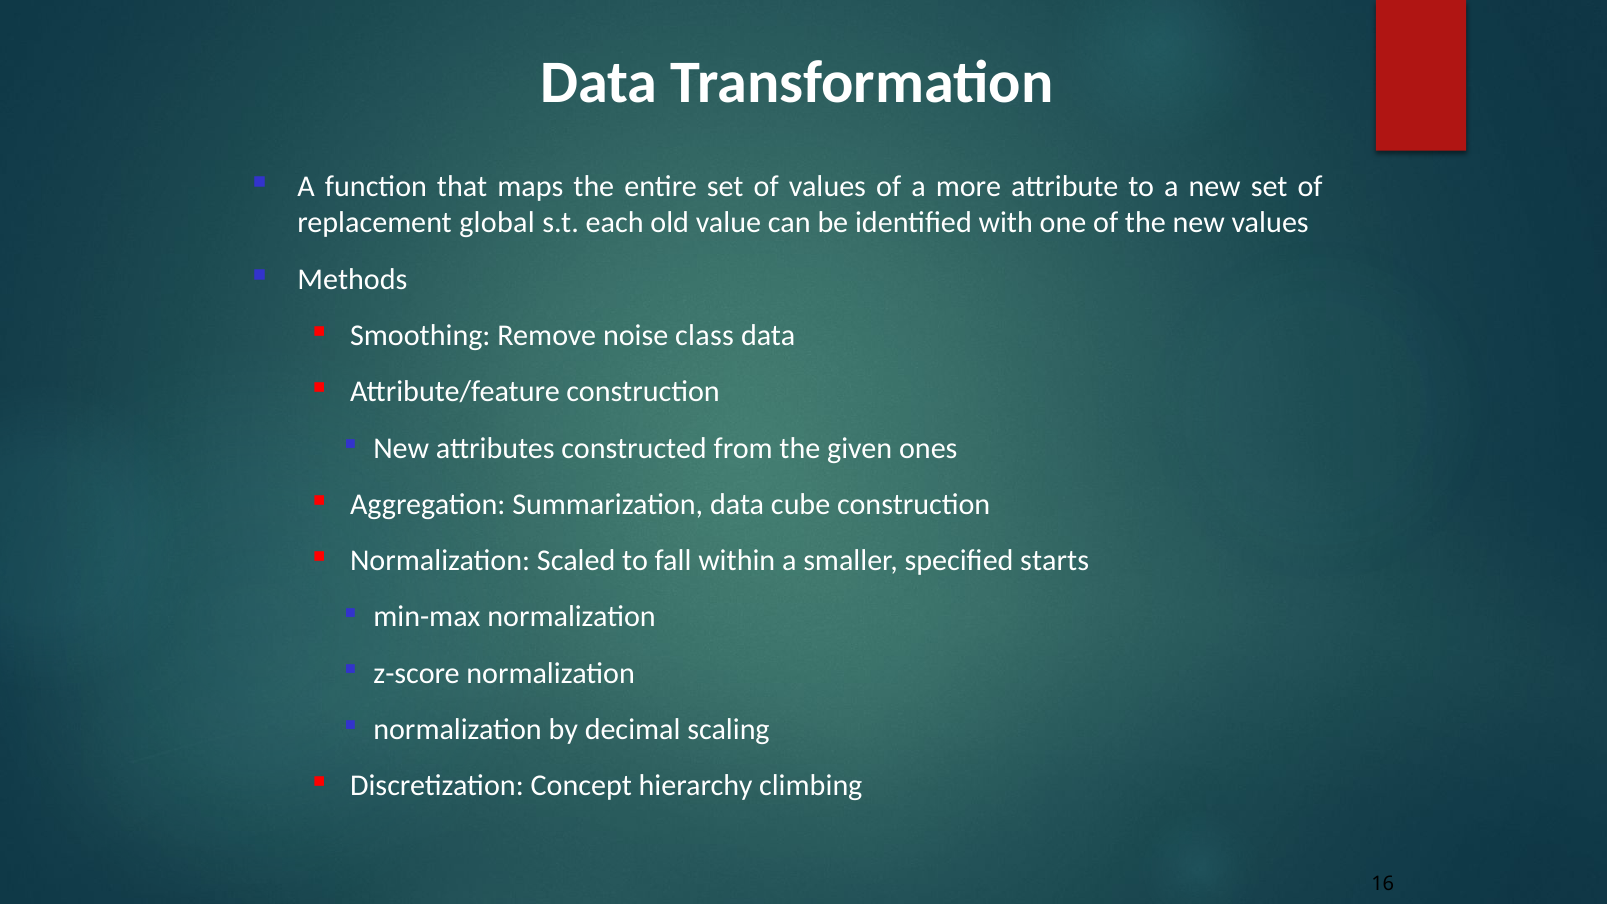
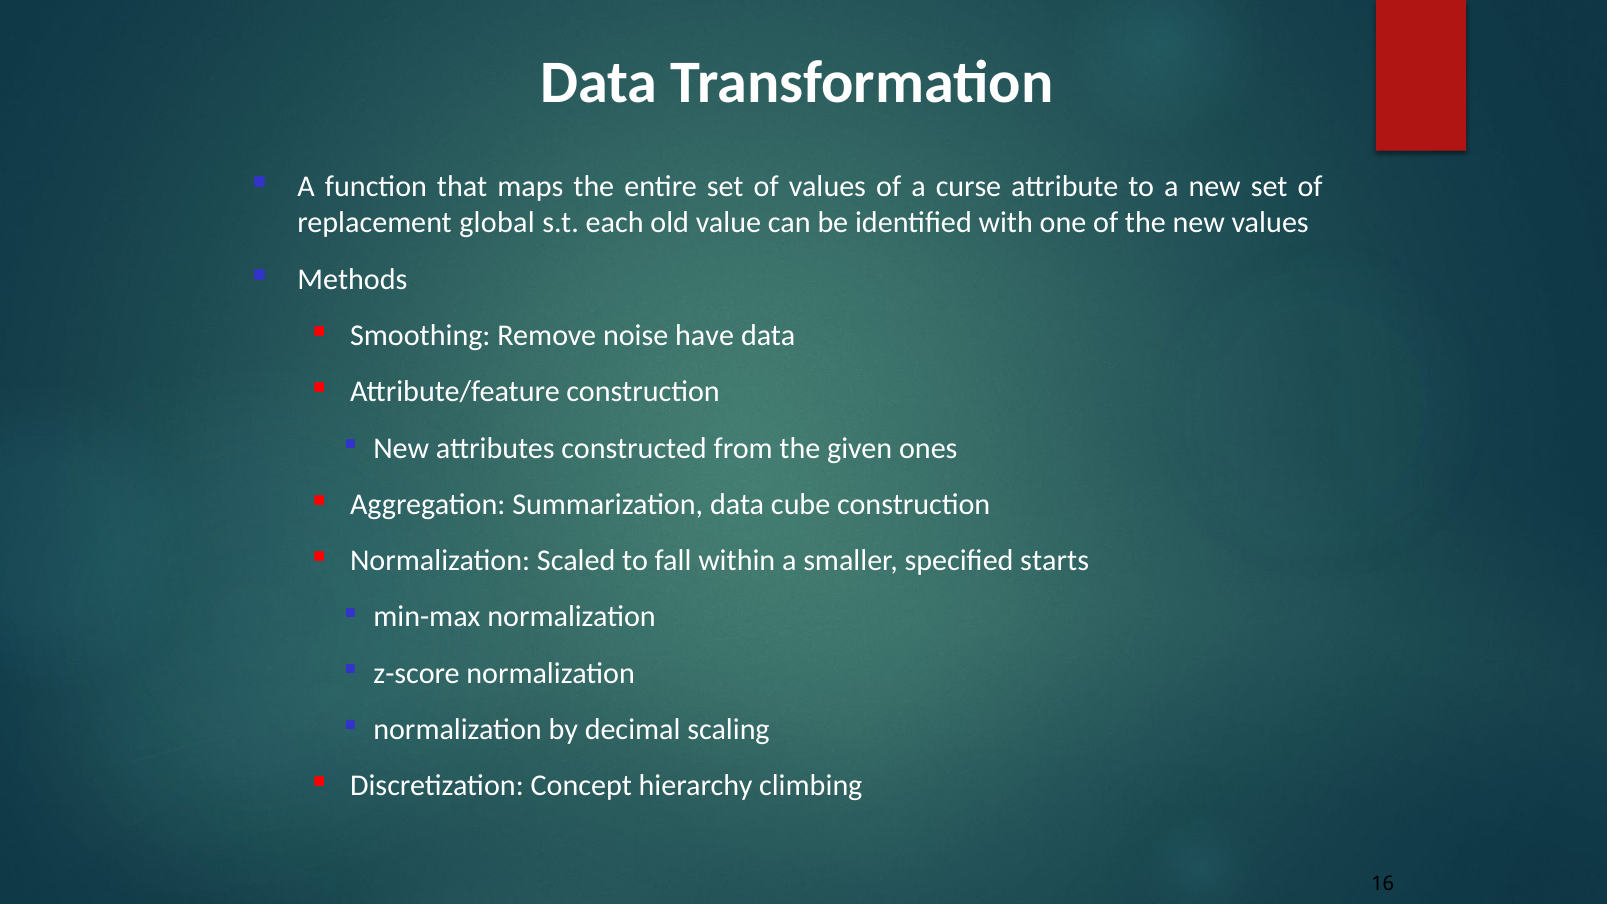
more: more -> curse
class: class -> have
